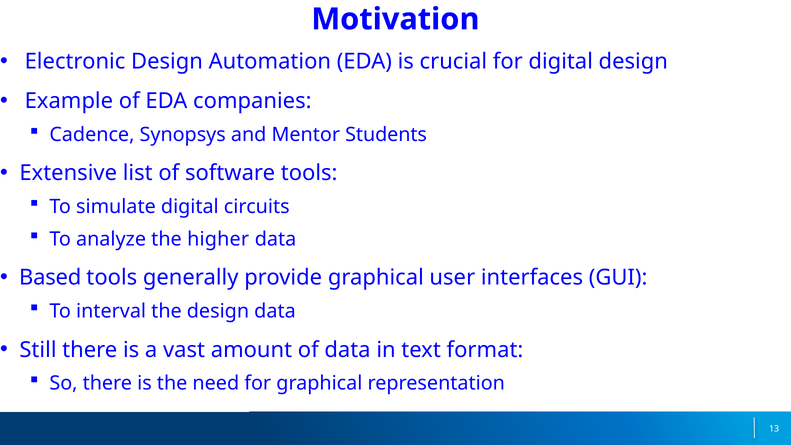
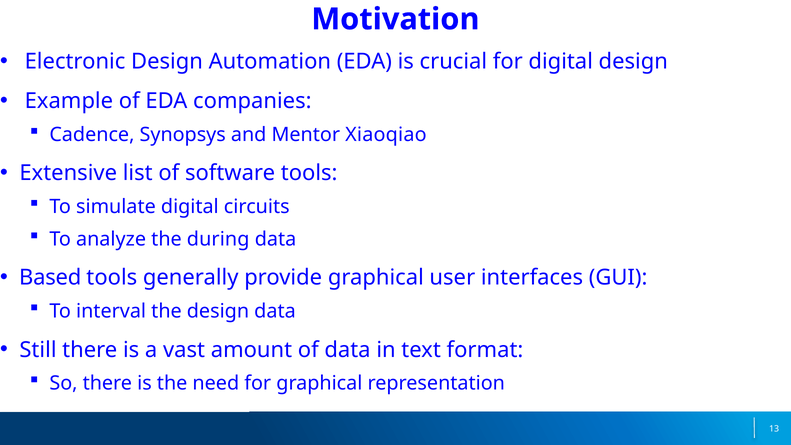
Students: Students -> Xiaoqiao
higher: higher -> during
